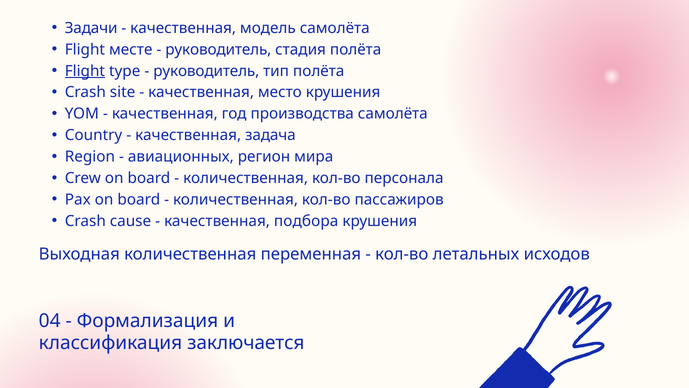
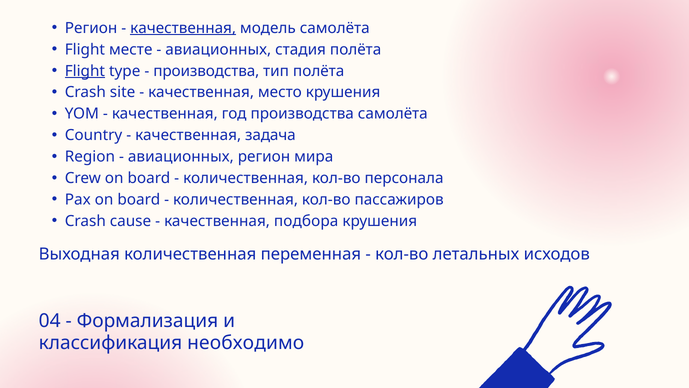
Задачи at (91, 28): Задачи -> Регион
качественная at (183, 28) underline: none -> present
руководитель at (218, 49): руководитель -> авиационных
руководитель at (206, 71): руководитель -> производства
заключается: заключается -> необходимо
